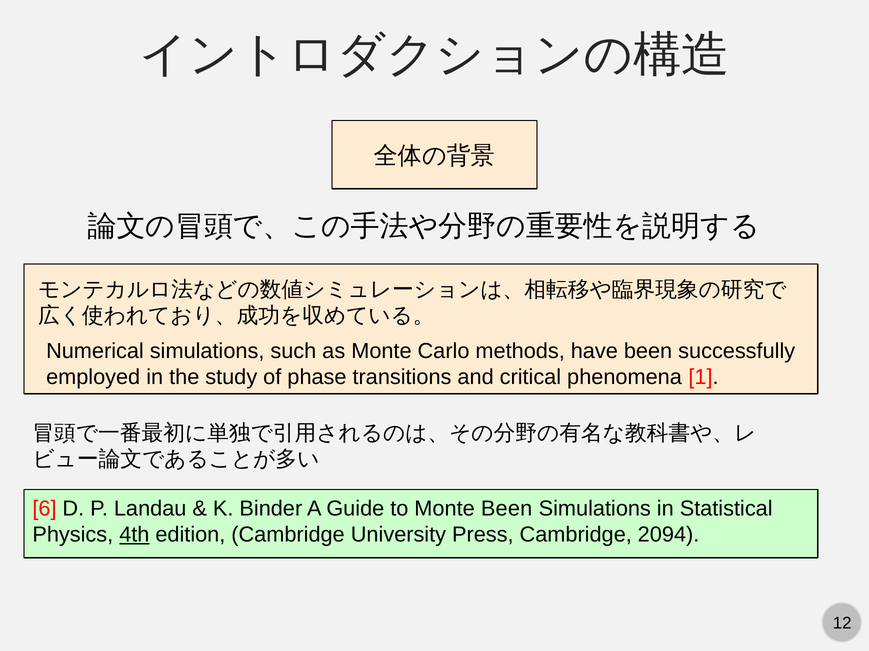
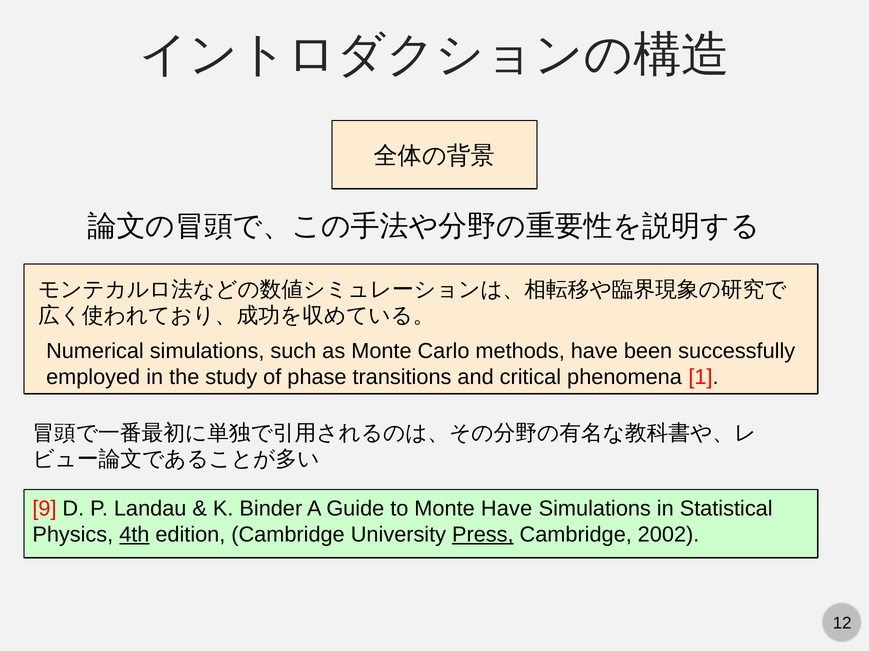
6: 6 -> 9
Monte Been: Been -> Have
Press underline: none -> present
2094: 2094 -> 2002
